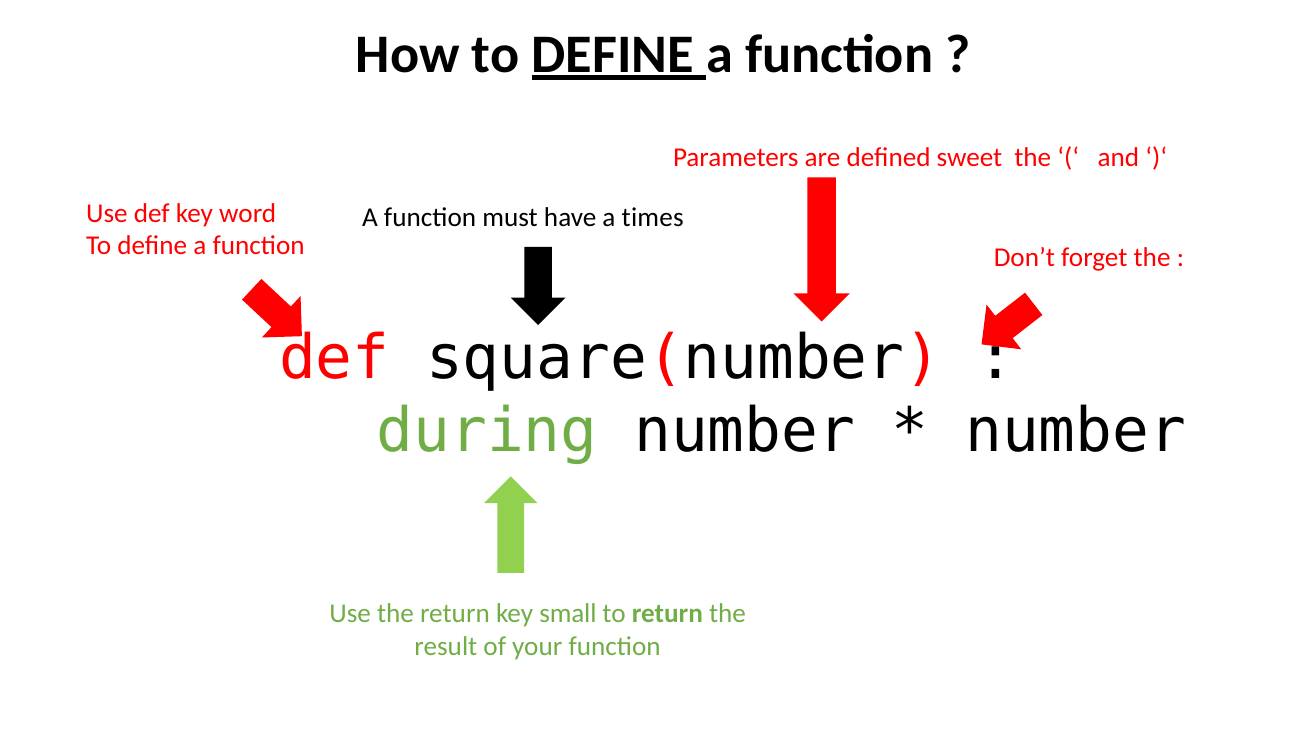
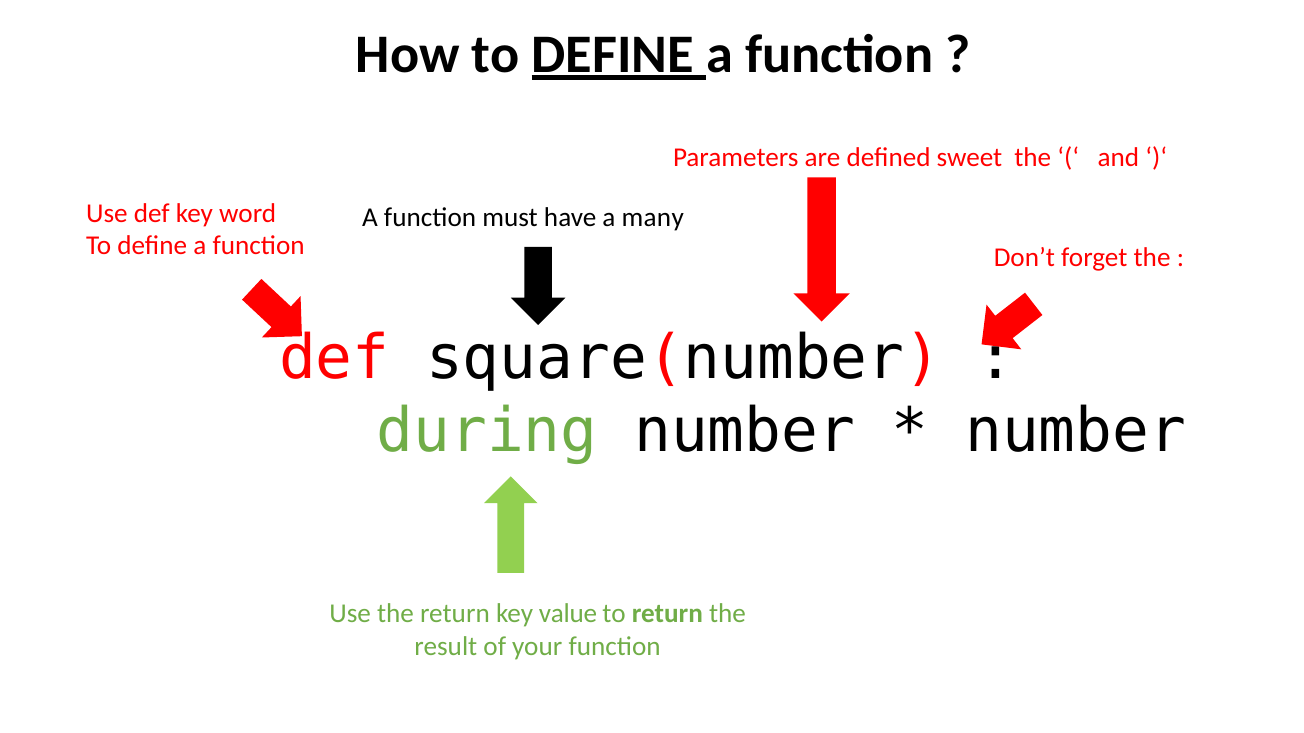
times: times -> many
small: small -> value
